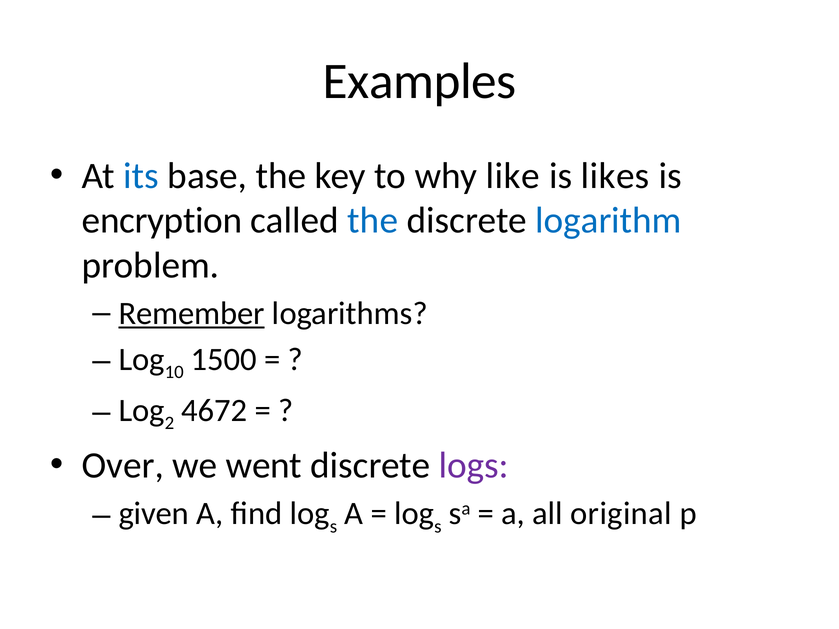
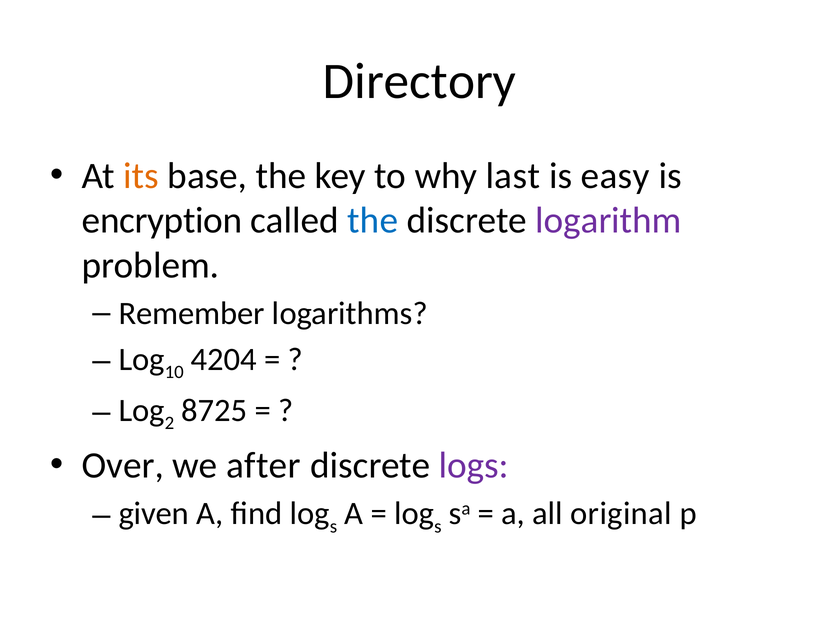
Examples: Examples -> Directory
its colour: blue -> orange
like: like -> last
likes: likes -> easy
logarithm colour: blue -> purple
Remember underline: present -> none
1500: 1500 -> 4204
4672: 4672 -> 8725
went: went -> after
